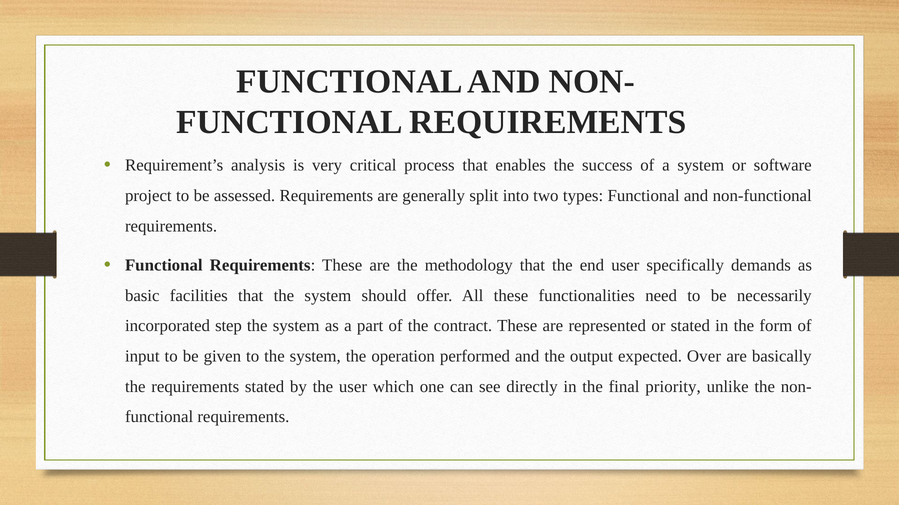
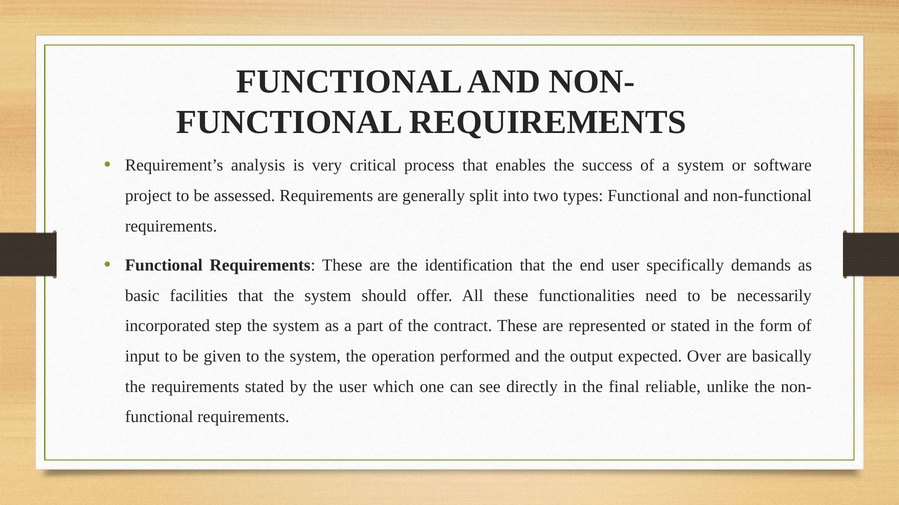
methodology: methodology -> identification
priority: priority -> reliable
